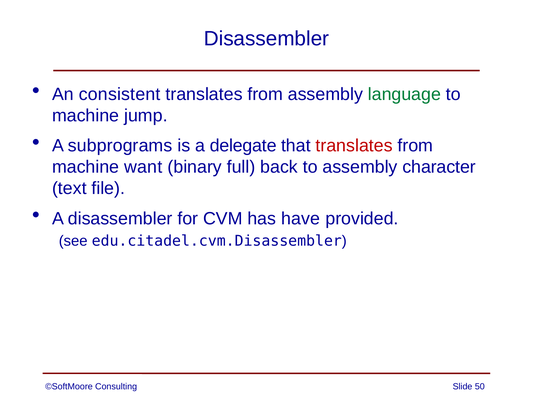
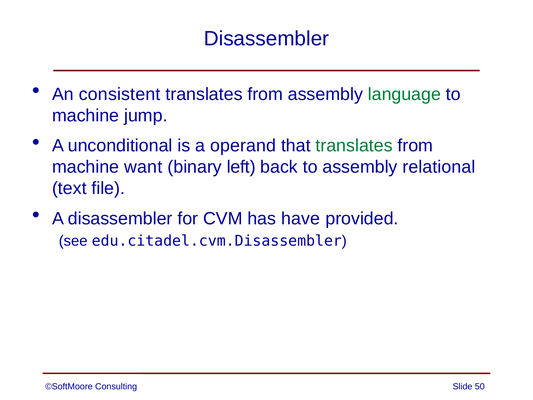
subprograms: subprograms -> unconditional
delegate: delegate -> operand
translates at (354, 146) colour: red -> green
full: full -> left
character: character -> relational
